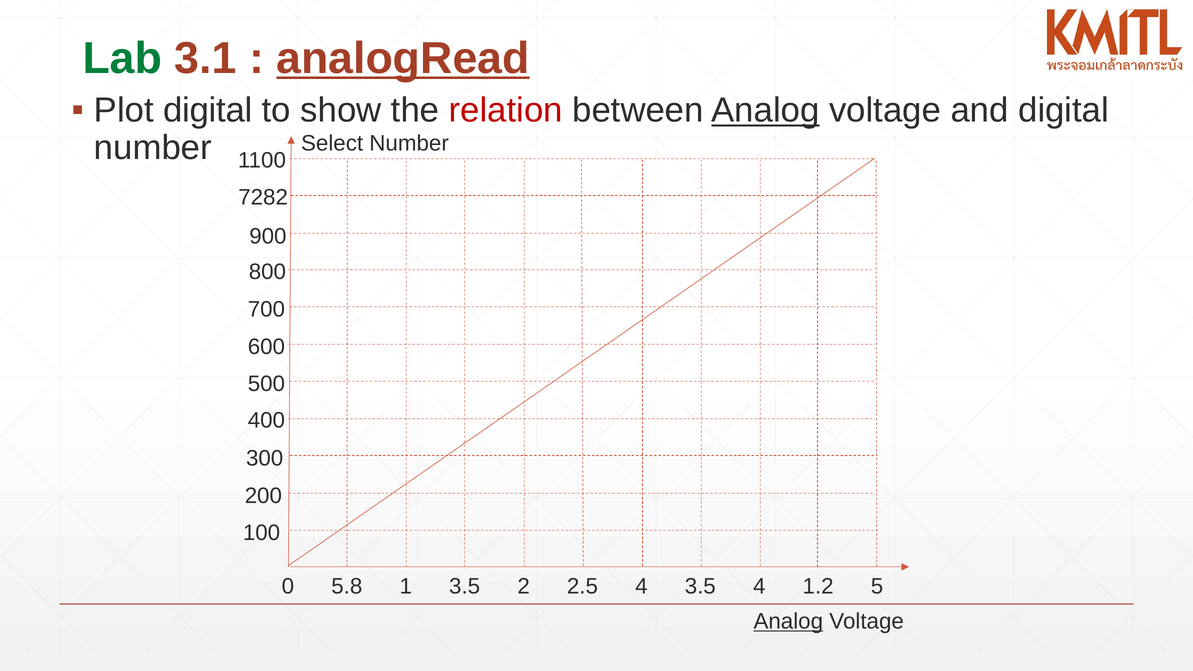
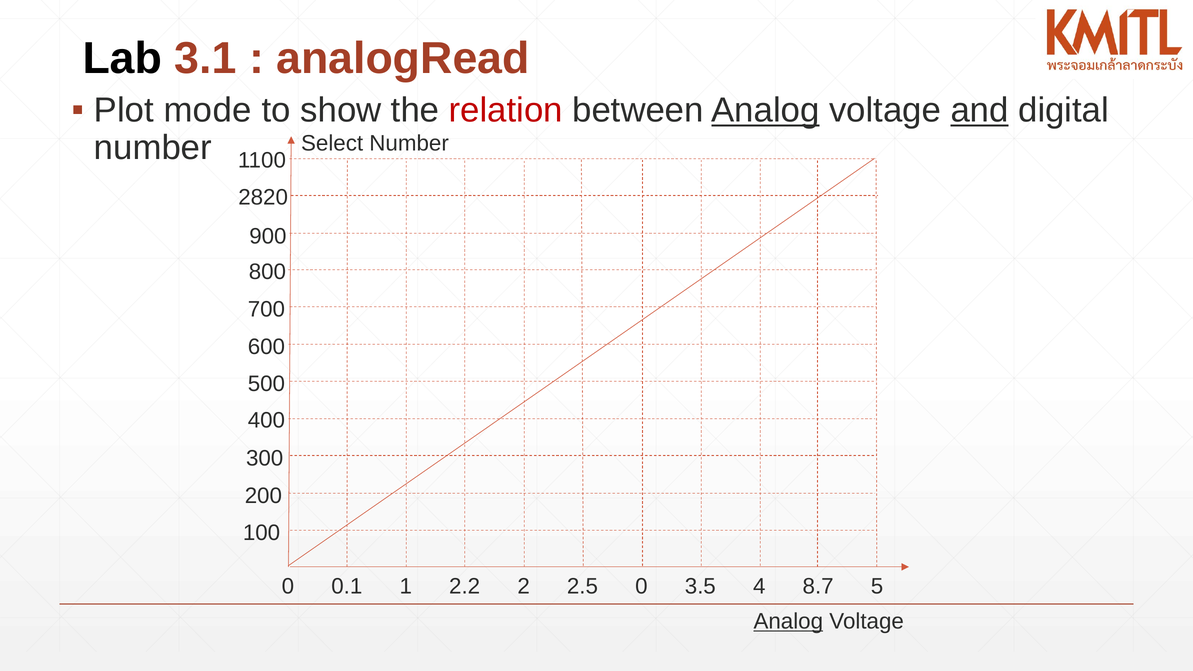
Lab colour: green -> black
analogRead underline: present -> none
Plot digital: digital -> mode
and underline: none -> present
7282: 7282 -> 2820
5.8: 5.8 -> 0.1
1 3.5: 3.5 -> 2.2
2.5 4: 4 -> 0
1.2: 1.2 -> 8.7
